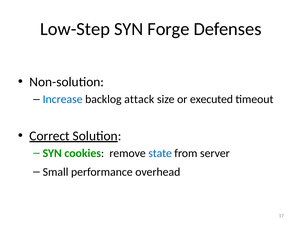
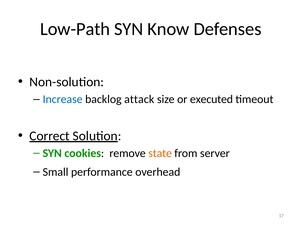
Low-Step: Low-Step -> Low-Path
Forge: Forge -> Know
state colour: blue -> orange
